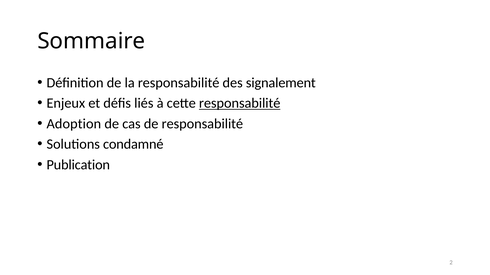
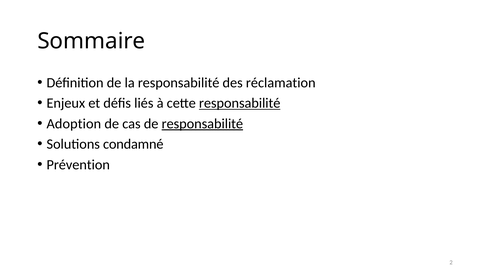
signalement: signalement -> réclamation
responsabilité at (202, 124) underline: none -> present
Publication: Publication -> Prévention
